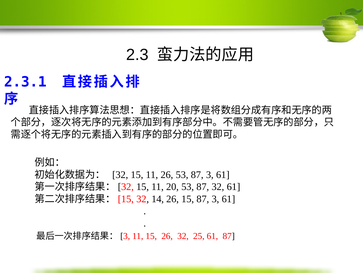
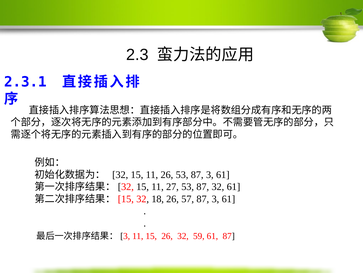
20: 20 -> 27
14: 14 -> 18
26 15: 15 -> 57
25: 25 -> 59
